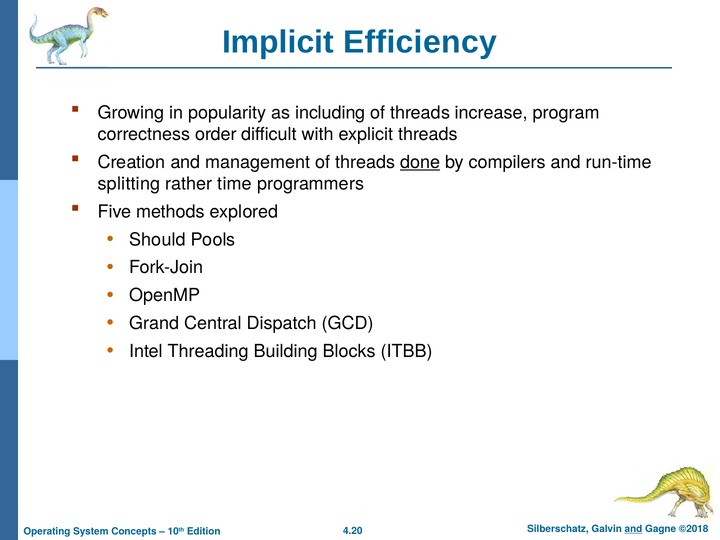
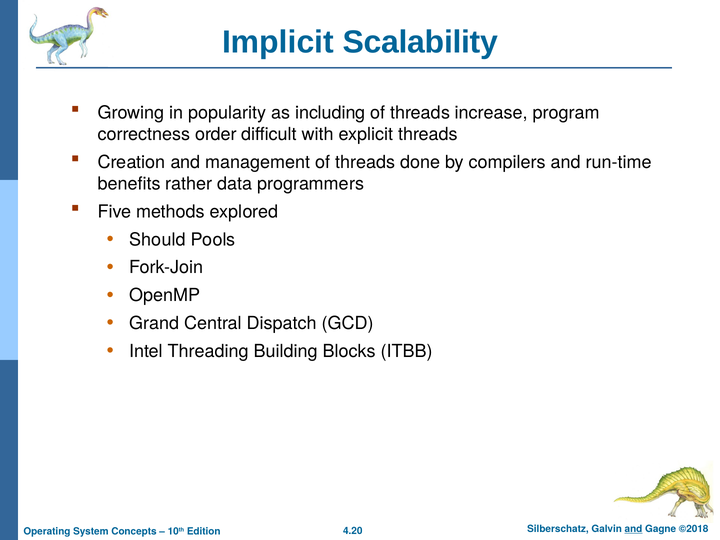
Efficiency: Efficiency -> Scalability
done underline: present -> none
splitting: splitting -> benefits
time: time -> data
